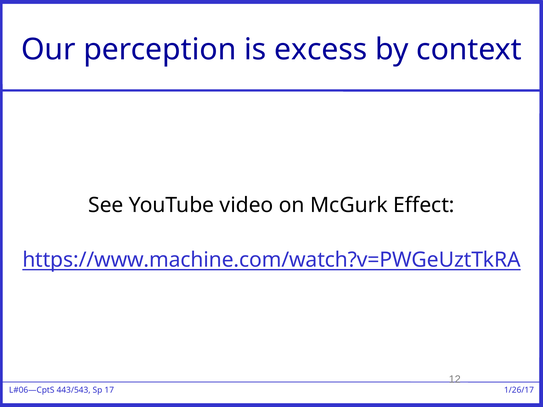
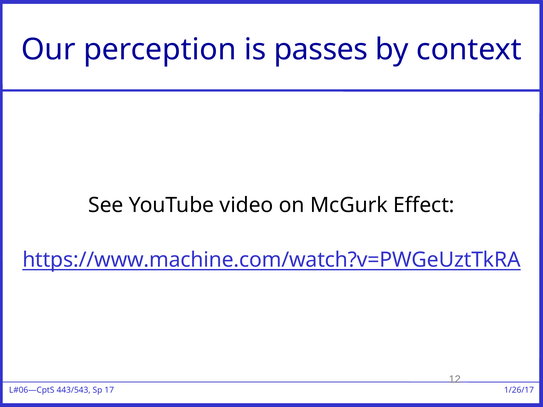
excess: excess -> passes
